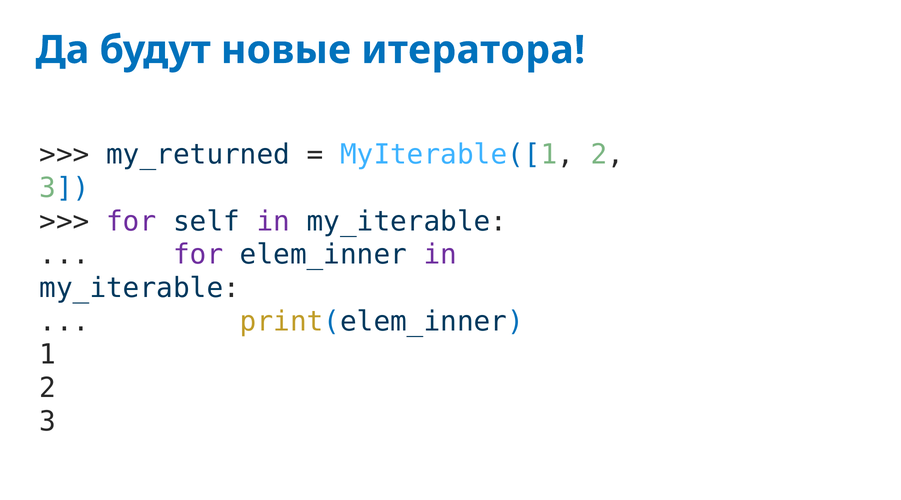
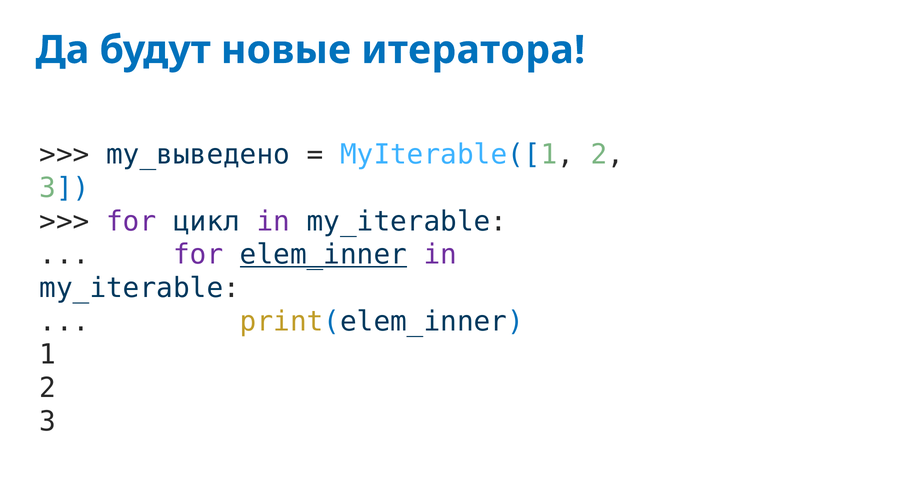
my_returned: my_returned -> my_выведено
self: self -> цикл
elem_inner underline: none -> present
